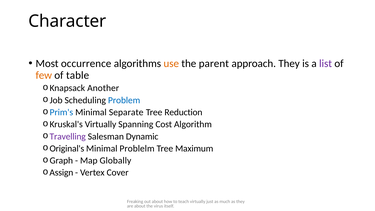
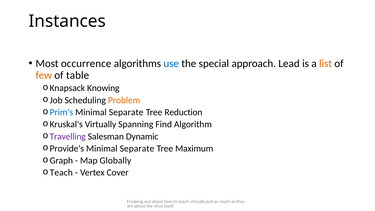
Character: Character -> Instances
use colour: orange -> blue
parent: parent -> special
approach They: They -> Lead
list colour: purple -> orange
Another: Another -> Knowing
Problem colour: blue -> orange
Cost: Cost -> Find
Original's: Original's -> Provide's
Problelm at (137, 148): Problelm -> Separate
Assign at (61, 173): Assign -> Teach
